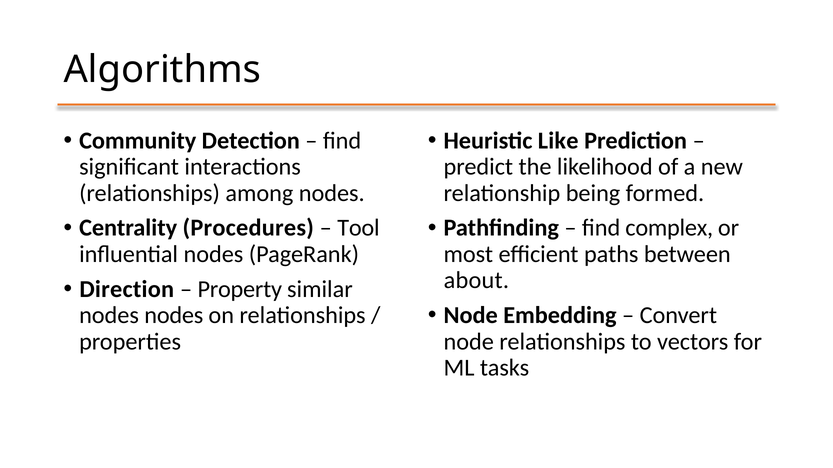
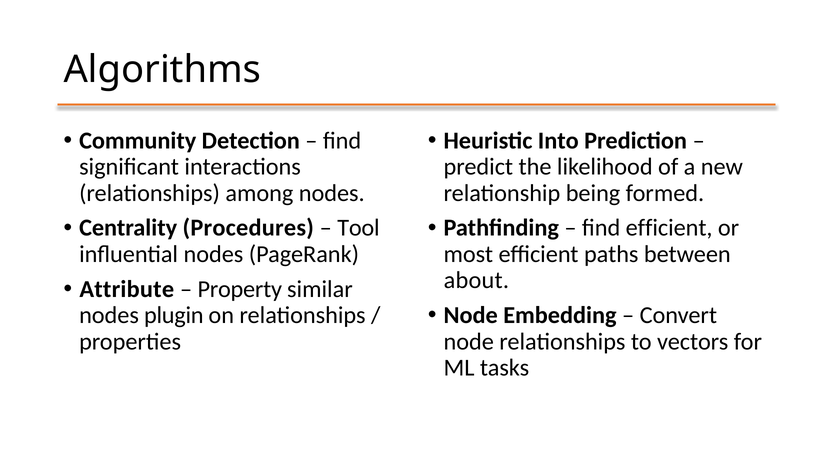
Like: Like -> Into
find complex: complex -> efficient
Direction: Direction -> Attribute
nodes nodes: nodes -> plugin
